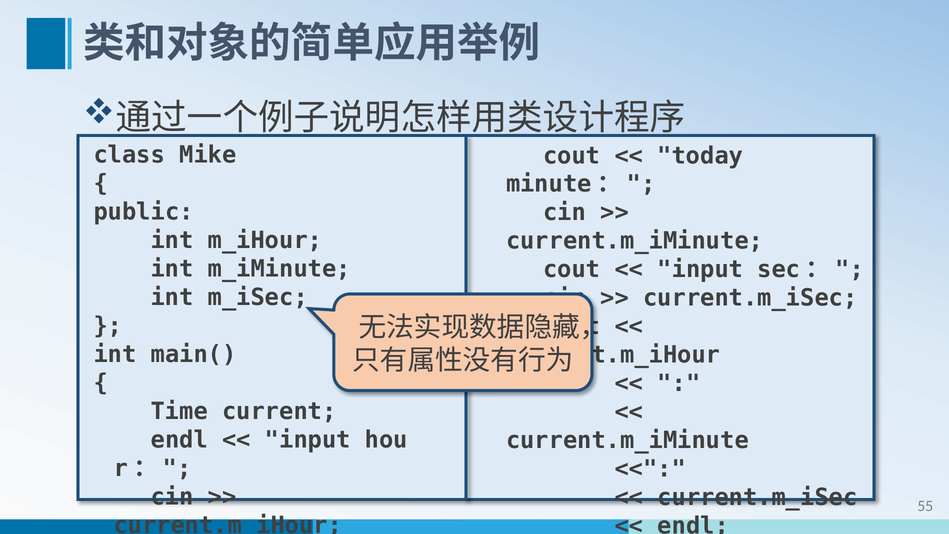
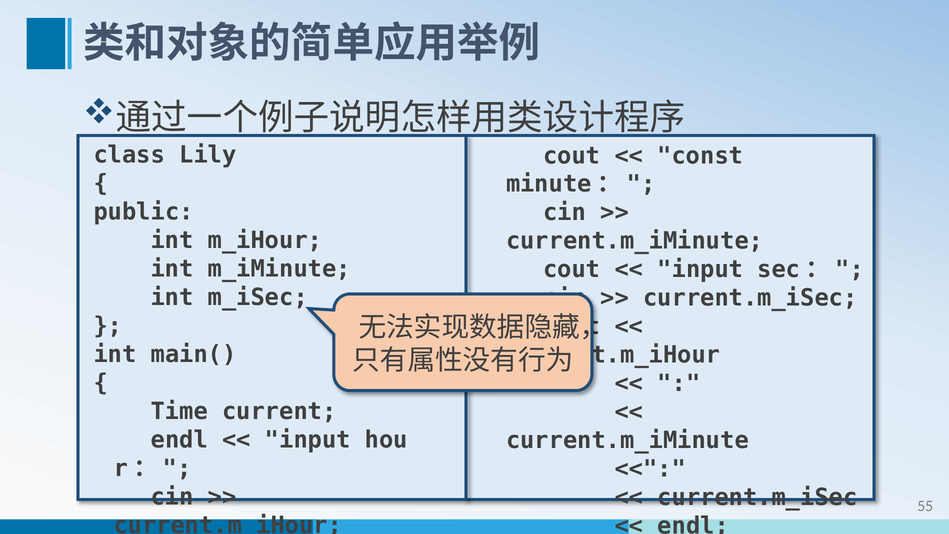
Mike: Mike -> Lily
today: today -> const
